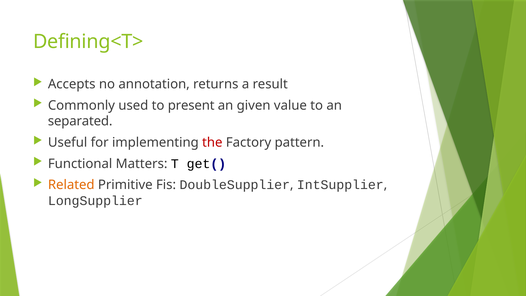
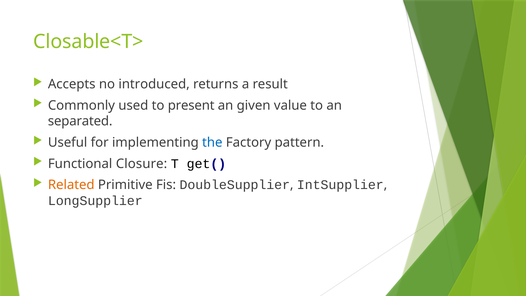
Defining<T>: Defining<T> -> Closable<T>
annotation: annotation -> introduced
the colour: red -> blue
Matters: Matters -> Closure
